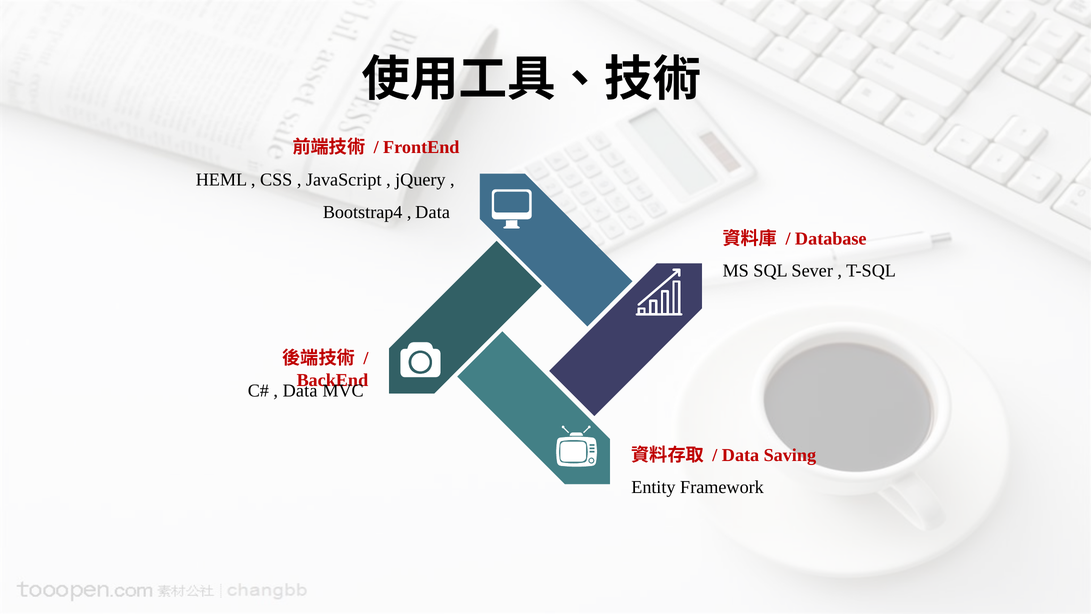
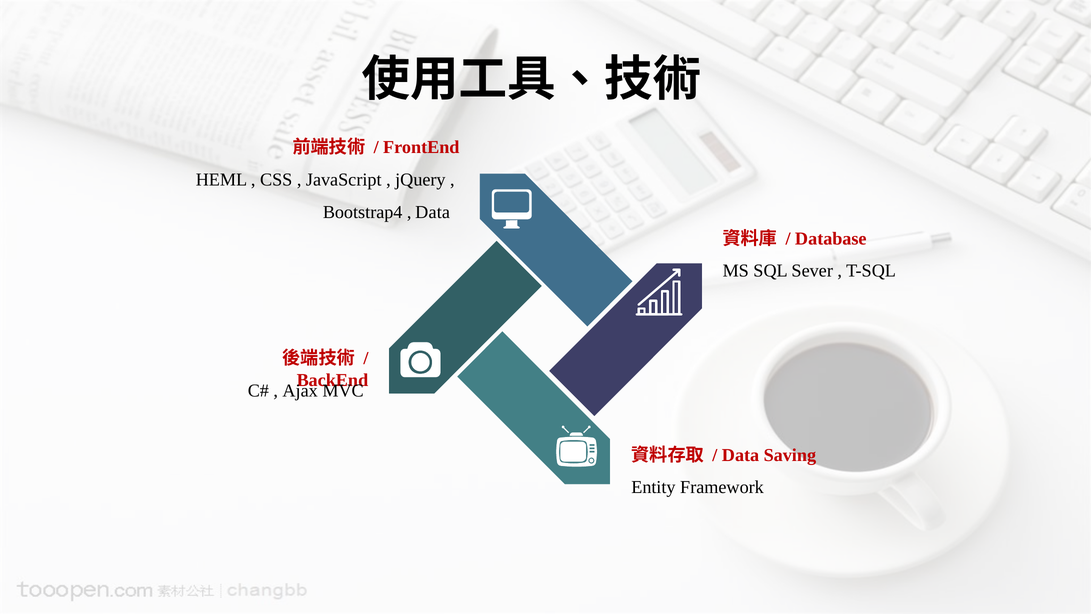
Data at (300, 391): Data -> Ajax
